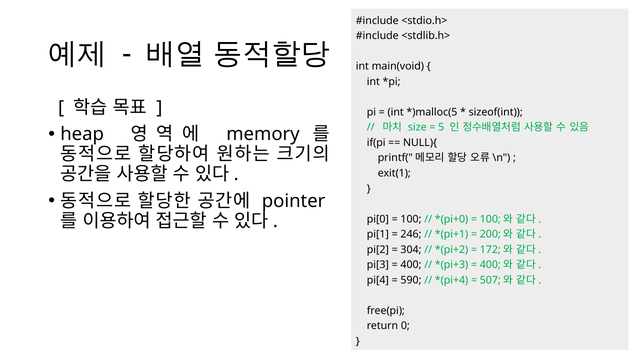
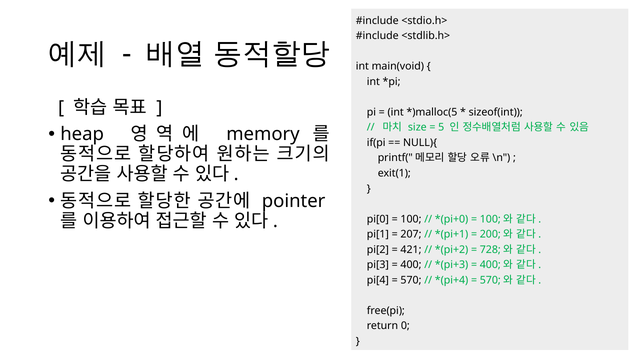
246: 246 -> 207
304: 304 -> 421
172: 172 -> 728
590 at (411, 280): 590 -> 570
507 at (490, 280): 507 -> 570
